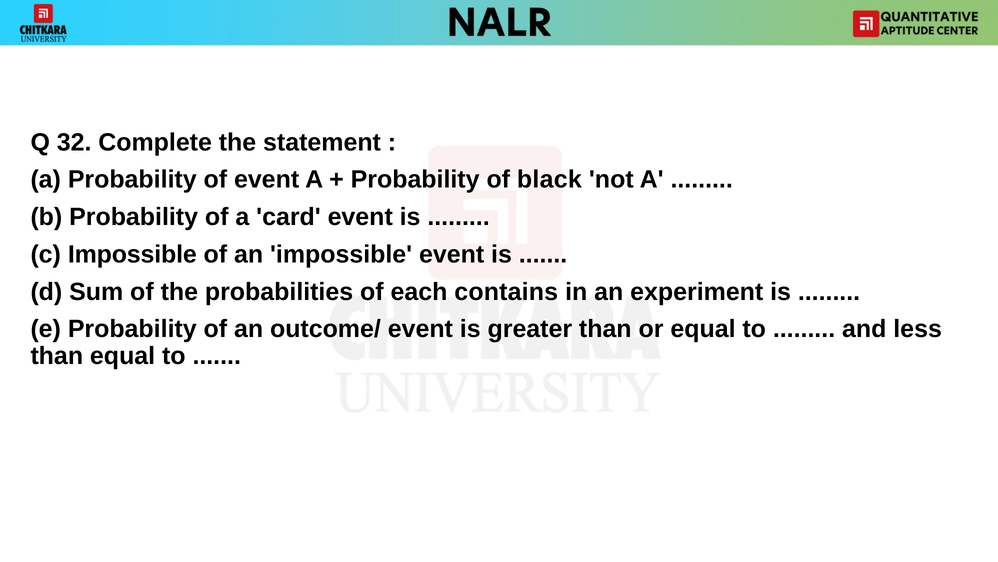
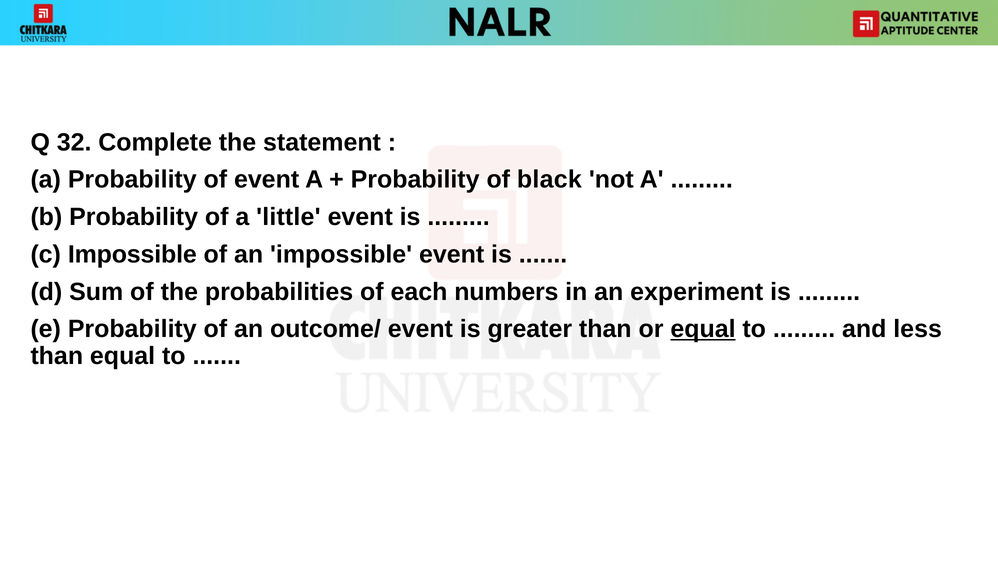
card: card -> little
contains: contains -> numbers
equal at (703, 329) underline: none -> present
